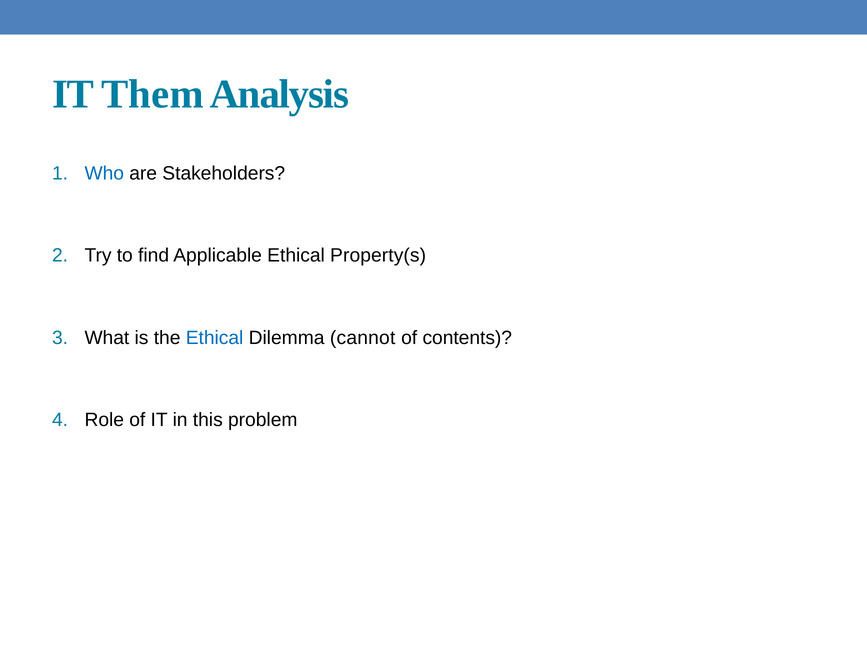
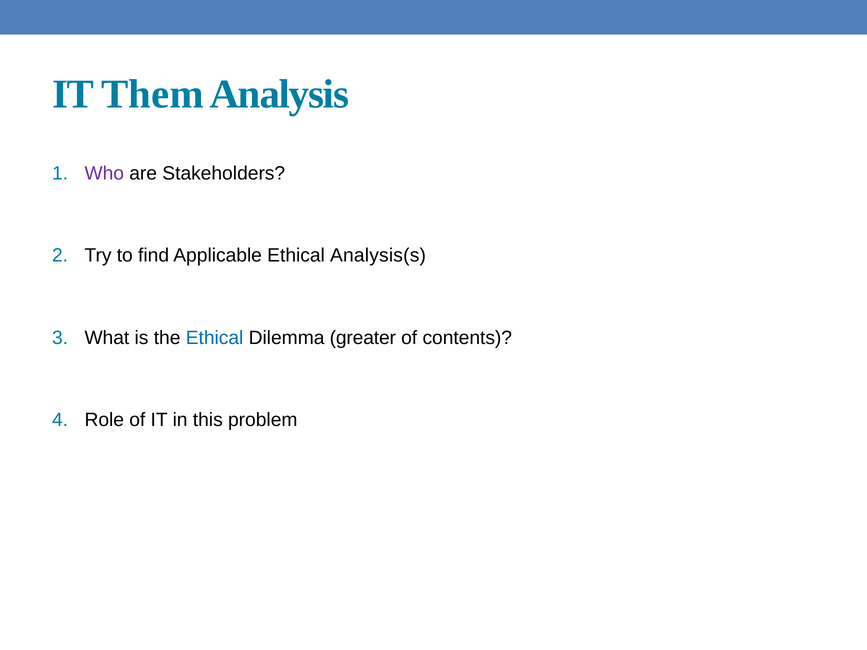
Who colour: blue -> purple
Property(s: Property(s -> Analysis(s
cannot: cannot -> greater
